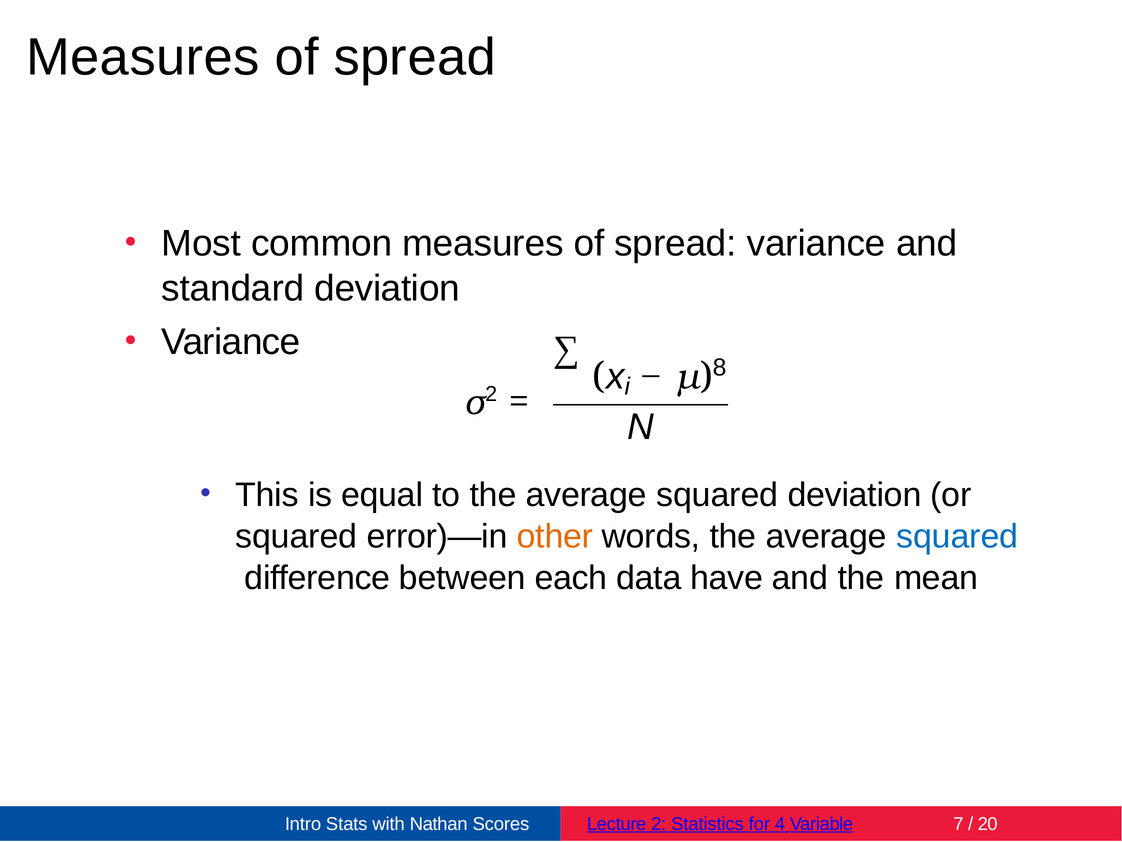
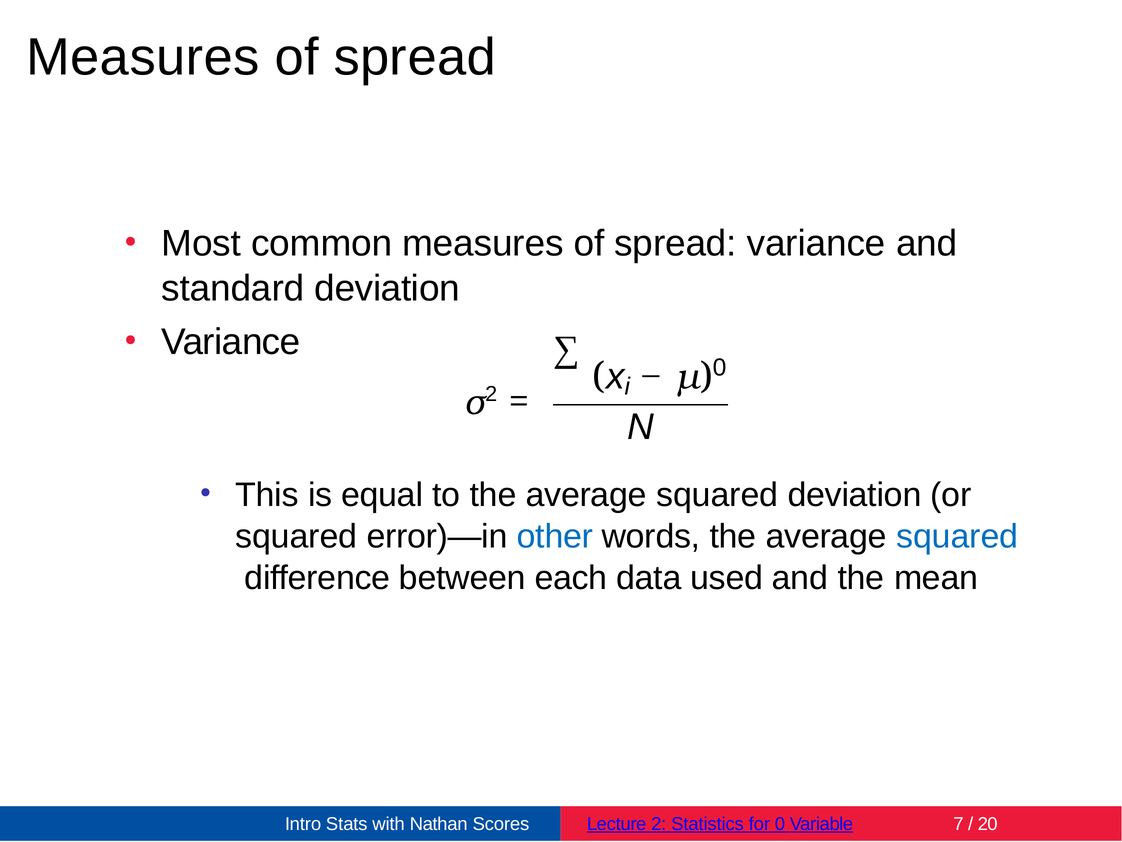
µ 8: 8 -> 0
other colour: orange -> blue
have: have -> used
for 4: 4 -> 0
